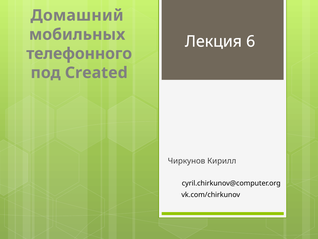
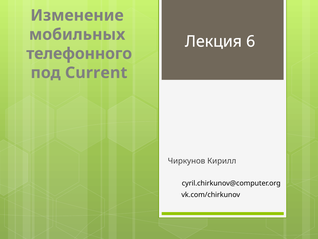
Домашний: Домашний -> Изменение
Created: Created -> Current
